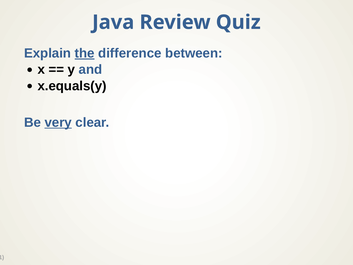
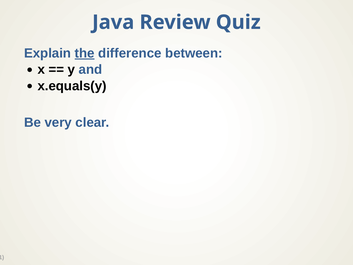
very underline: present -> none
